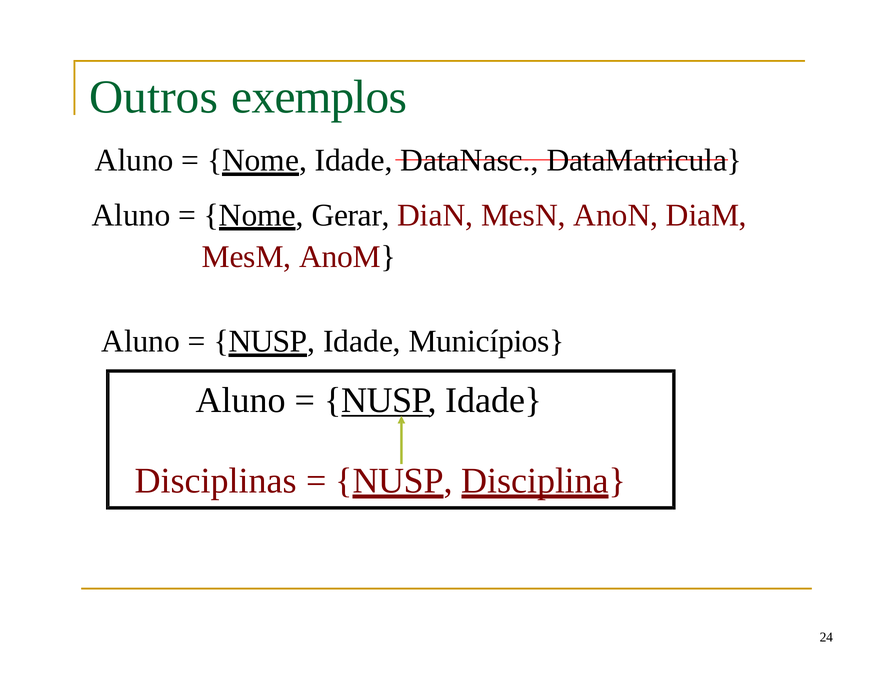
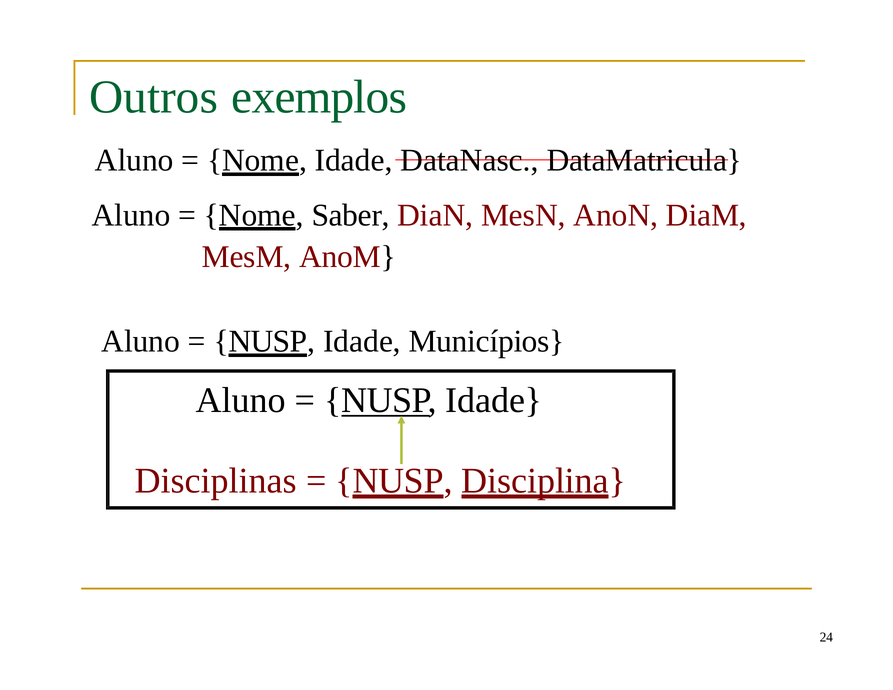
Gerar: Gerar -> Saber
